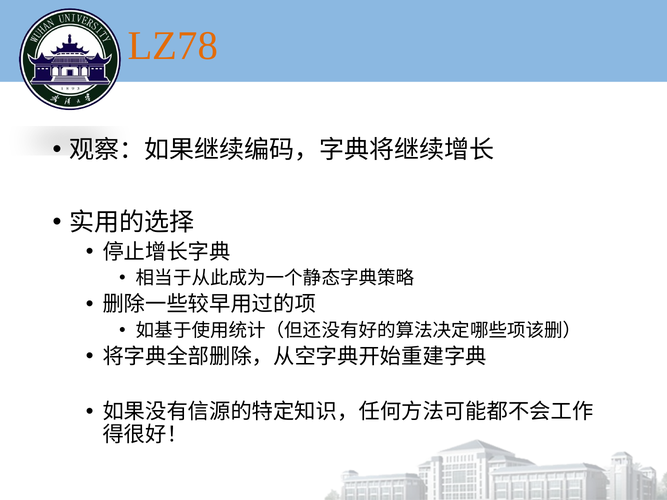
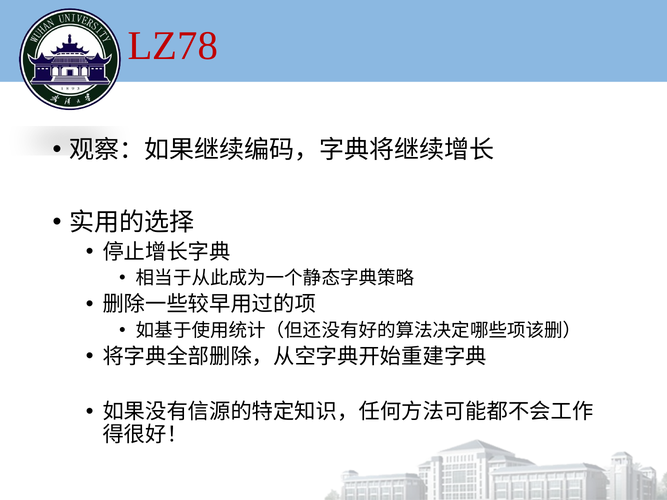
LZ78 colour: orange -> red
